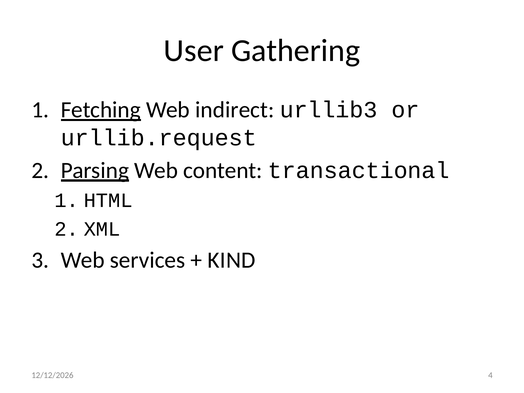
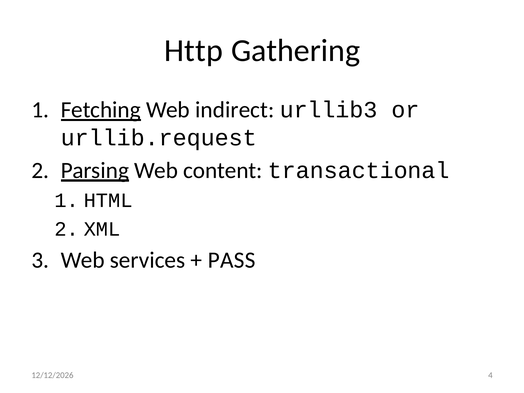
User: User -> Http
KIND: KIND -> PASS
